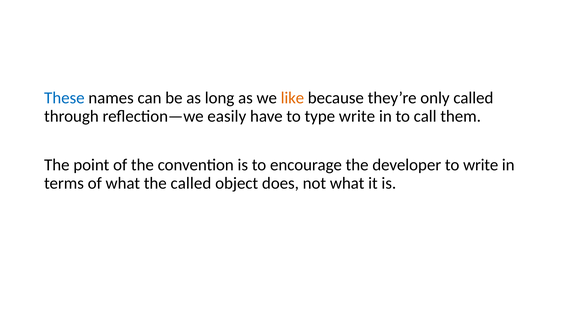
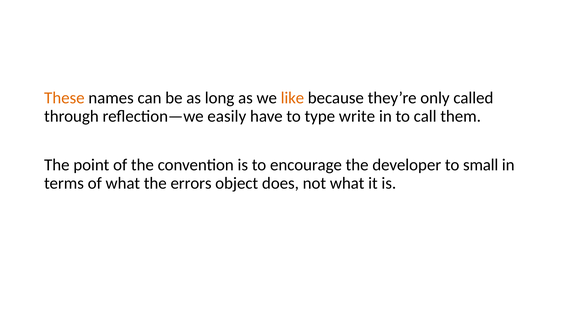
These colour: blue -> orange
to write: write -> small
the called: called -> errors
